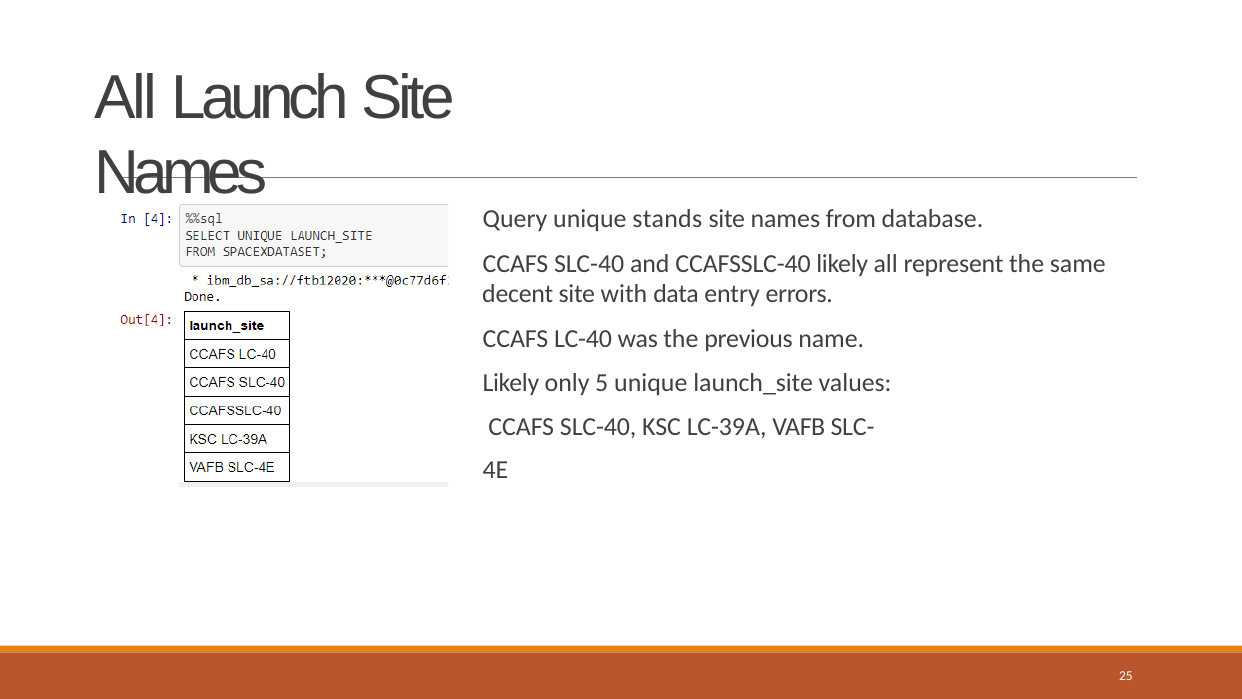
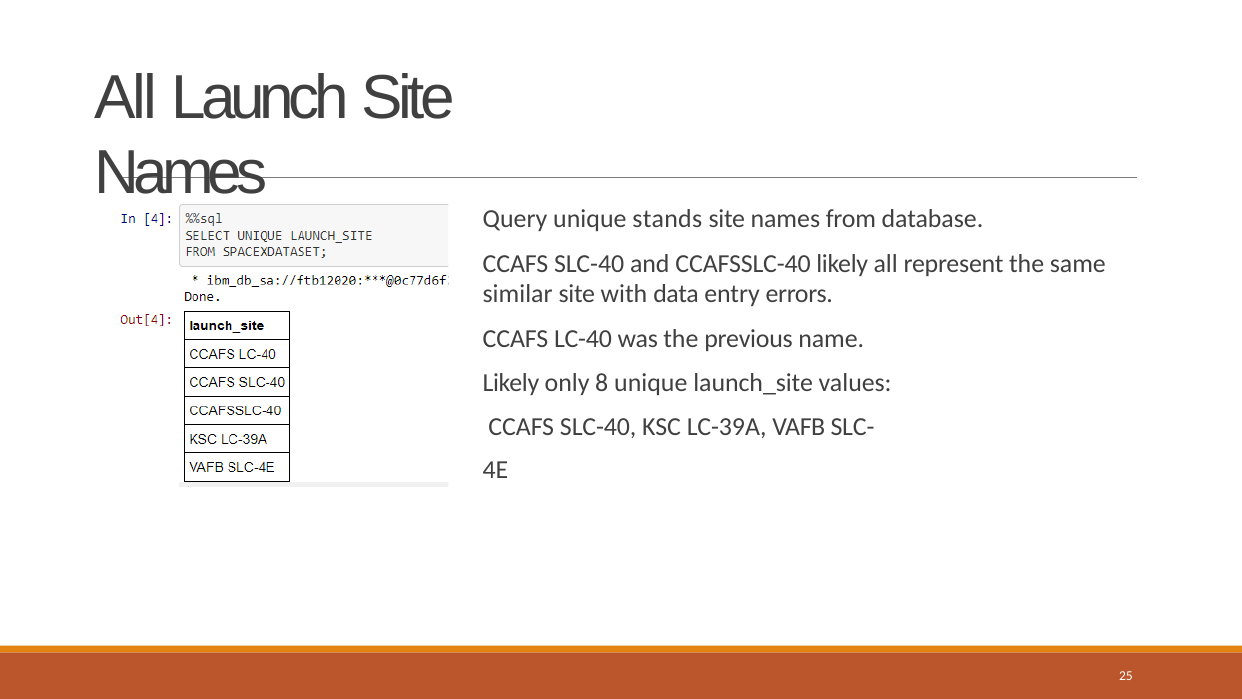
decent: decent -> similar
5: 5 -> 8
